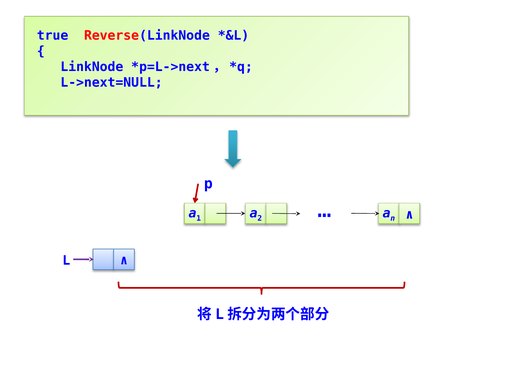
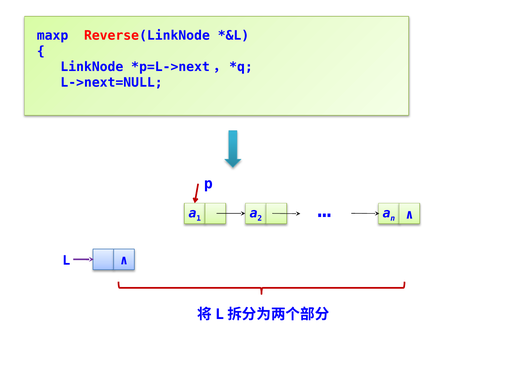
true: true -> maxp
